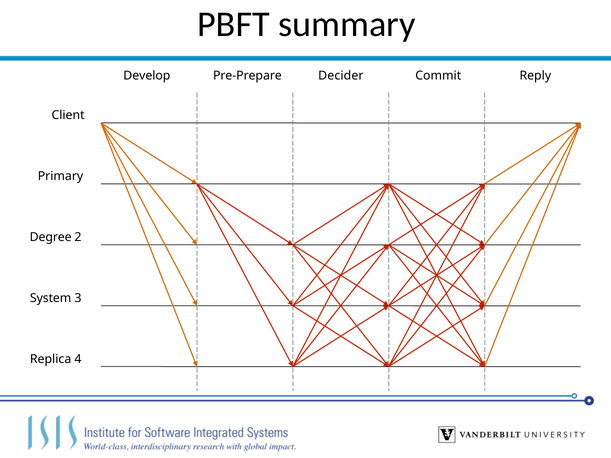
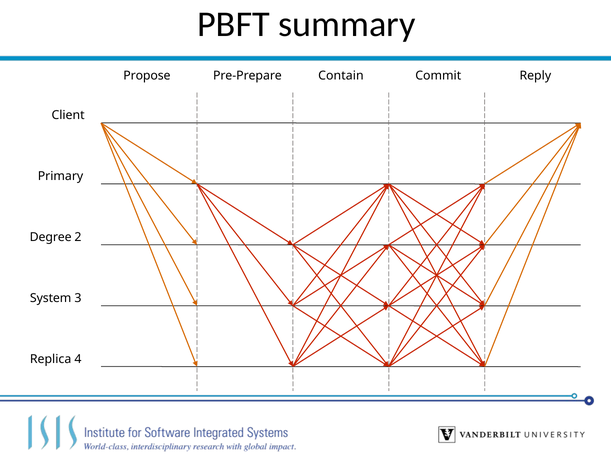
Develop: Develop -> Propose
Decider: Decider -> Contain
